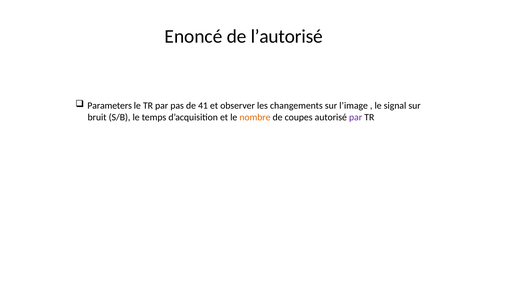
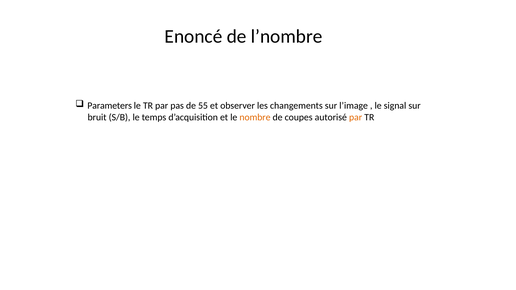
l’autorisé: l’autorisé -> l’nombre
41: 41 -> 55
par at (356, 117) colour: purple -> orange
